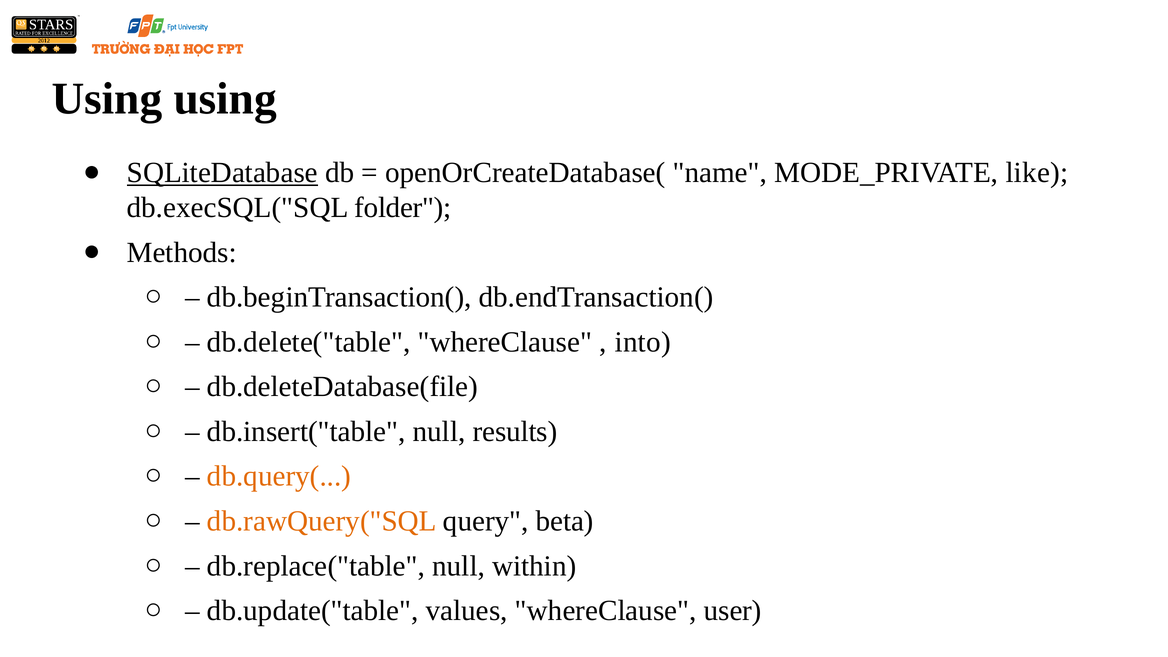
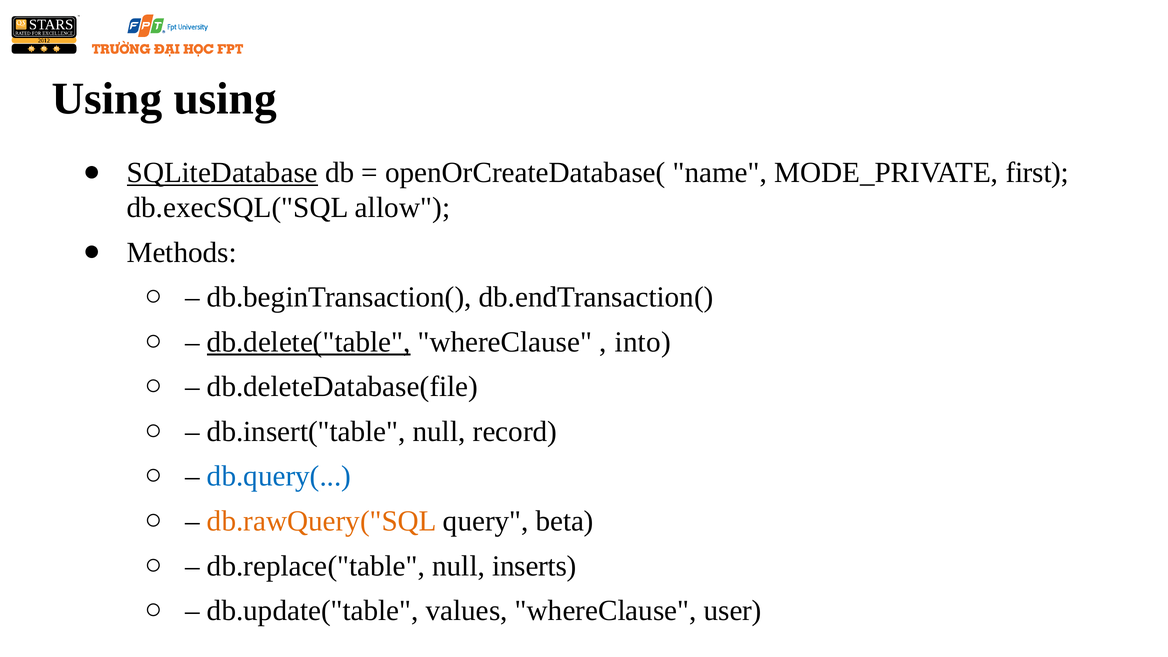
like: like -> first
folder: folder -> allow
db.delete("table underline: none -> present
results: results -> record
db.query( colour: orange -> blue
within: within -> inserts
